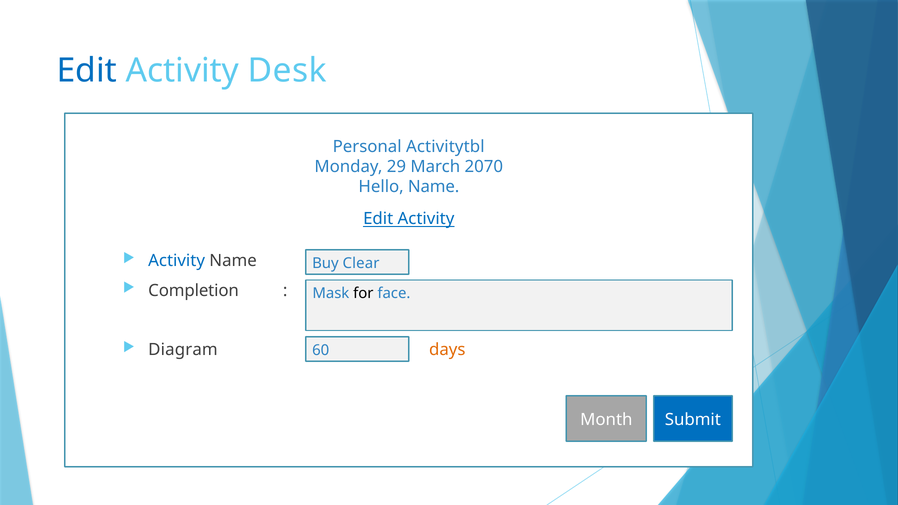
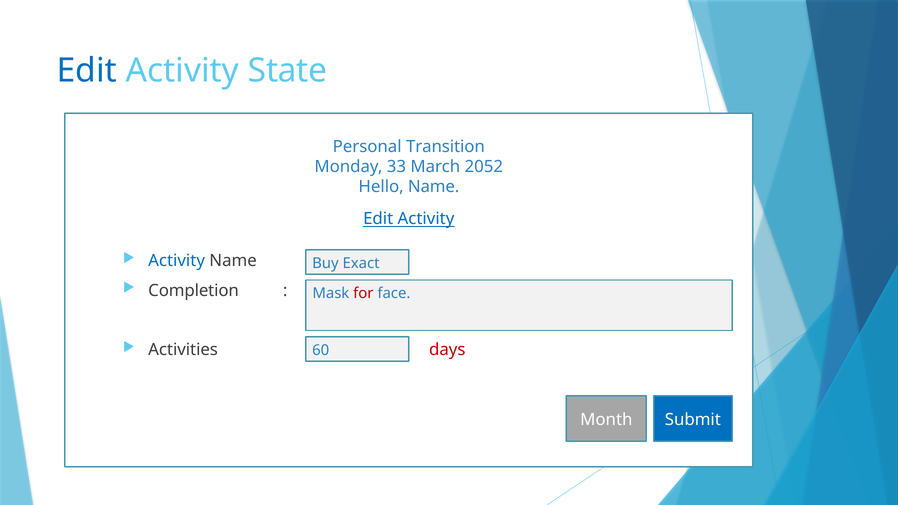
Desk: Desk -> State
Activitytbl: Activitytbl -> Transition
29: 29 -> 33
2070: 2070 -> 2052
Clear: Clear -> Exact
for colour: black -> red
Diagram: Diagram -> Activities
days colour: orange -> red
